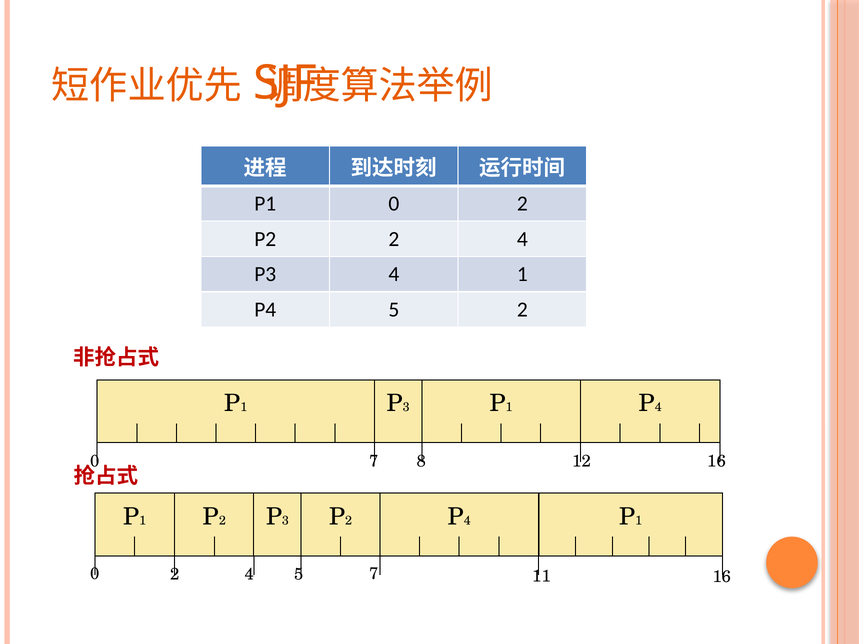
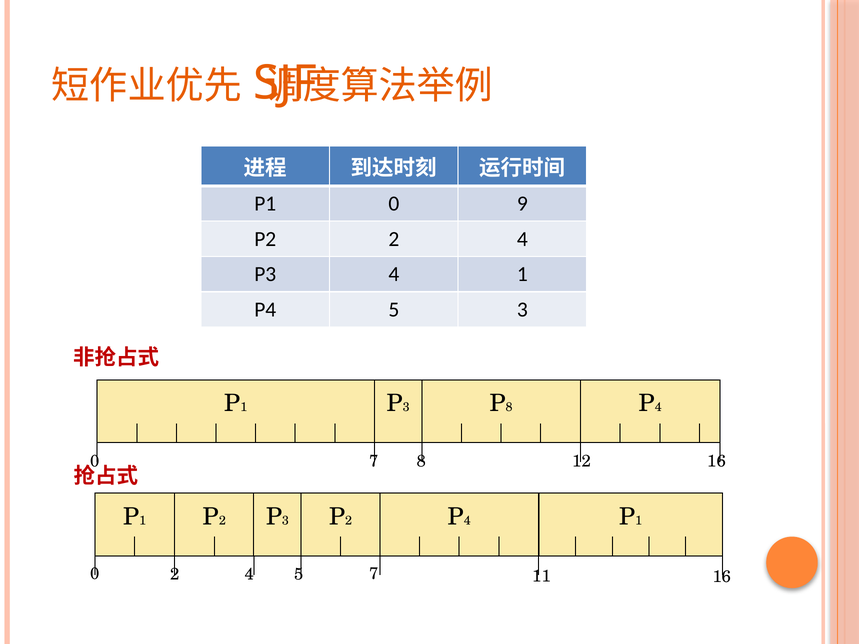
0 2: 2 -> 9
5 2: 2 -> 3
1 at (509, 407): 1 -> 8
